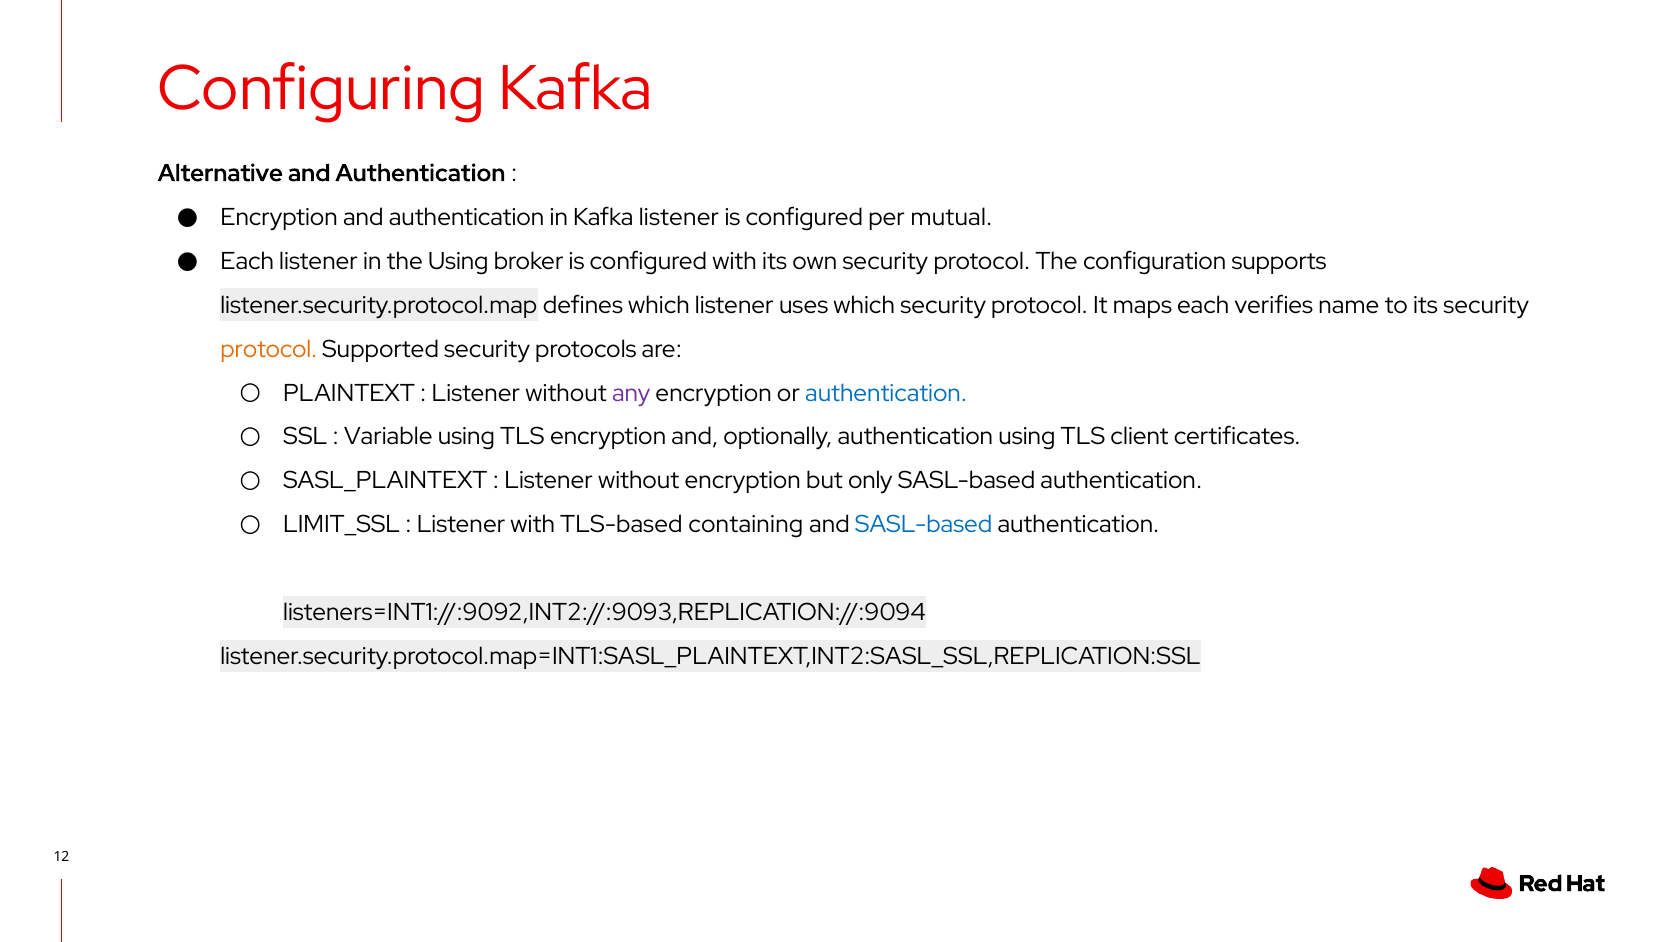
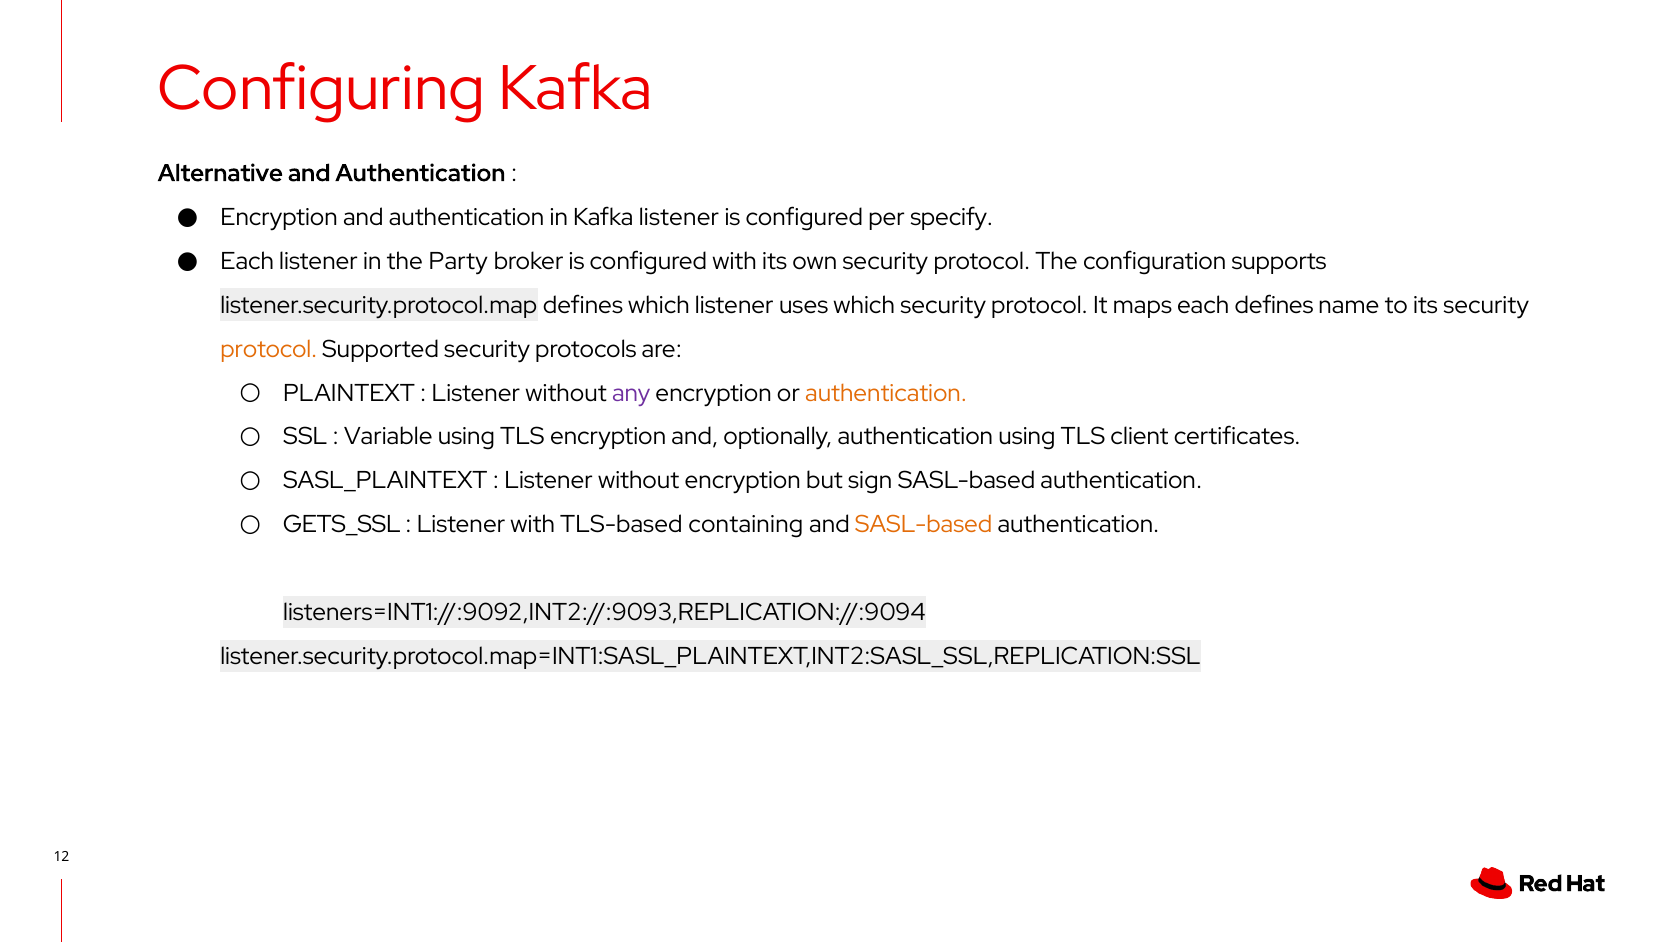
mutual: mutual -> specify
the Using: Using -> Party
each verifies: verifies -> defines
authentication at (886, 393) colour: blue -> orange
only: only -> sign
LIMIT_SSL: LIMIT_SSL -> GETS_SSL
SASL-based at (924, 525) colour: blue -> orange
